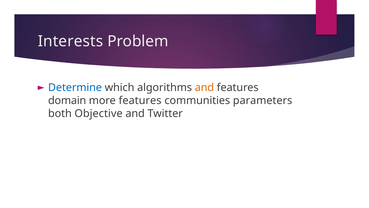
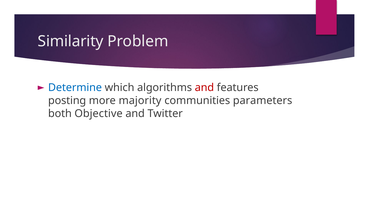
Interests: Interests -> Similarity
and at (204, 87) colour: orange -> red
domain: domain -> posting
more features: features -> majority
